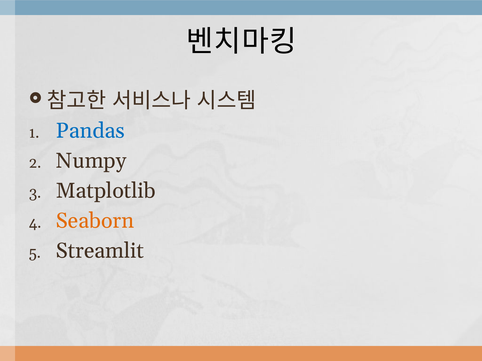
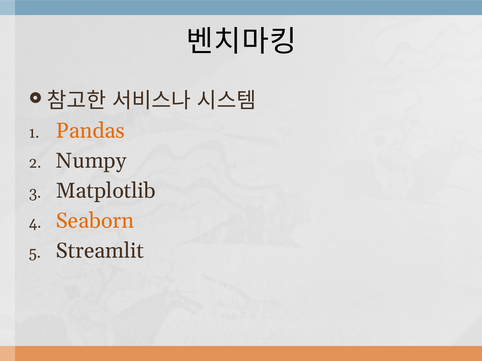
Pandas colour: blue -> orange
